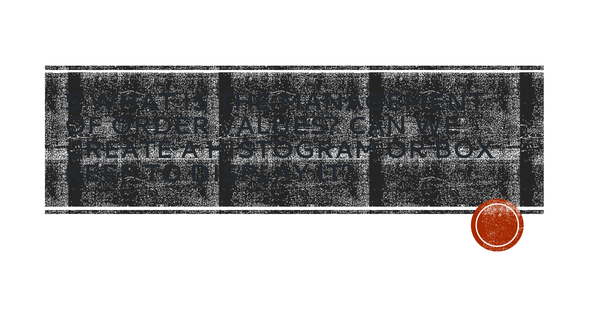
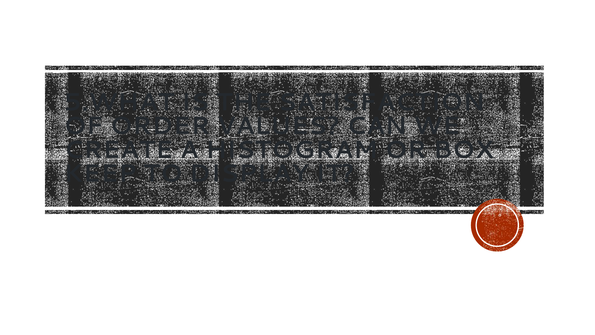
MANAGEMENT: MANAGEMENT -> SATISFACTION
